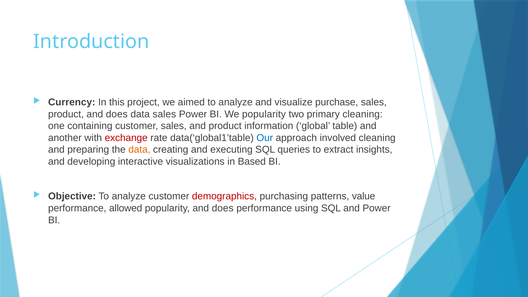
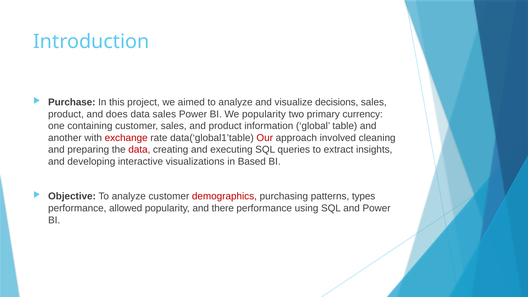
Currency: Currency -> Purchase
purchase: purchase -> decisions
primary cleaning: cleaning -> currency
Our colour: blue -> red
data at (139, 150) colour: orange -> red
value: value -> types
popularity and does: does -> there
